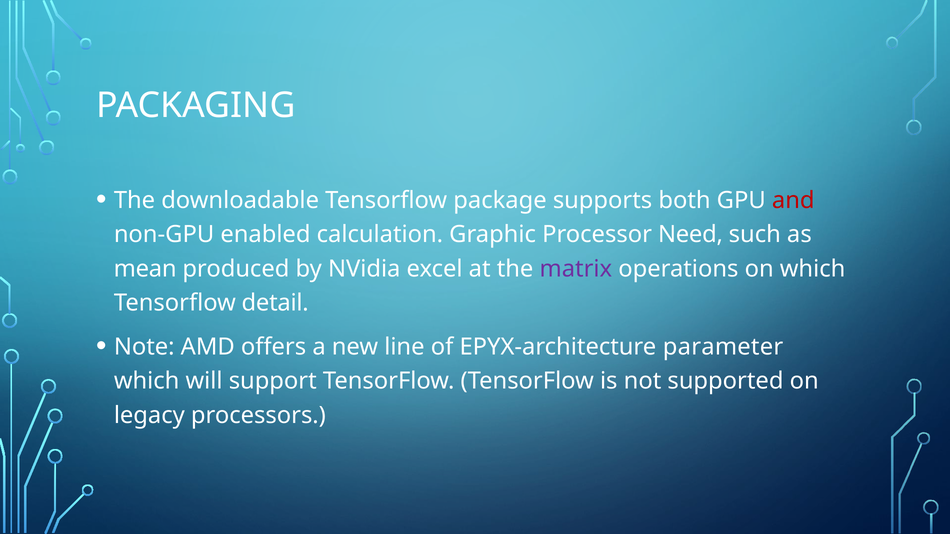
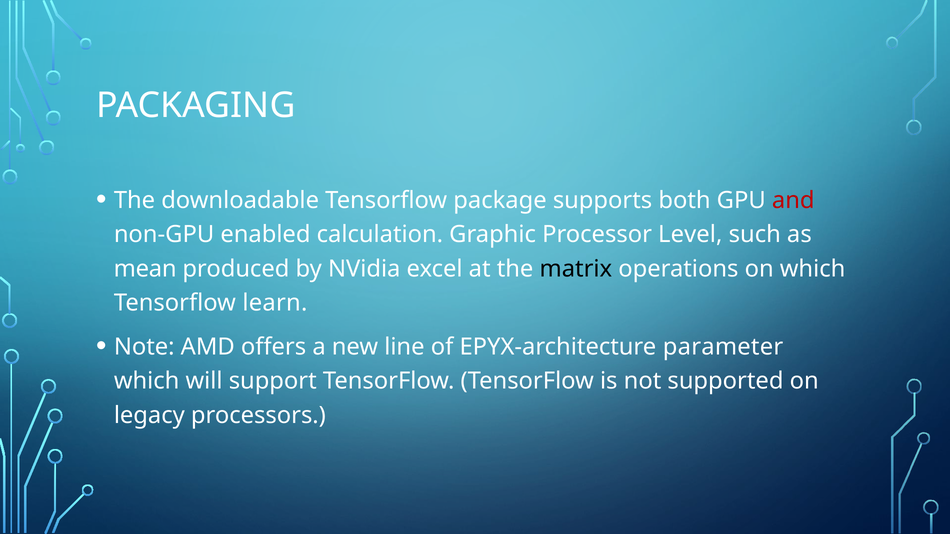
Need: Need -> Level
matrix colour: purple -> black
detail: detail -> learn
